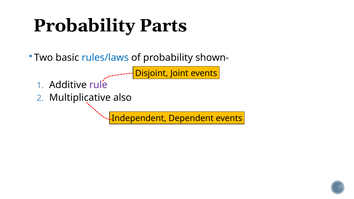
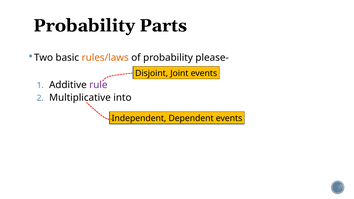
rules/laws colour: blue -> orange
shown-: shown- -> please-
also: also -> into
